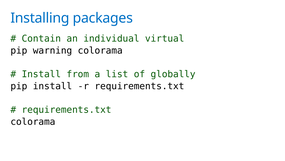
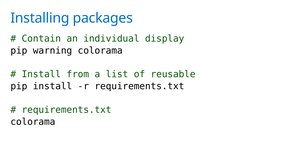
virtual: virtual -> display
globally: globally -> reusable
